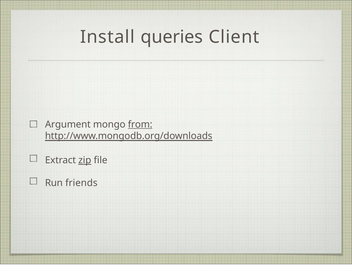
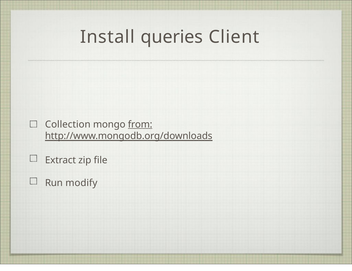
Argument: Argument -> Collection
zip underline: present -> none
friends: friends -> modify
